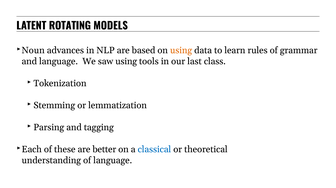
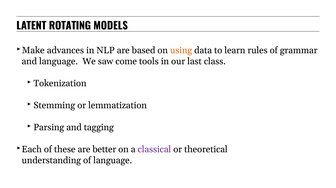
Noun: Noun -> Make
saw using: using -> come
classical colour: blue -> purple
